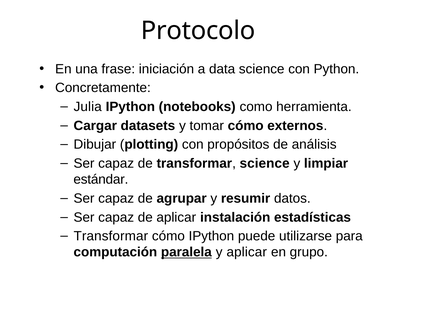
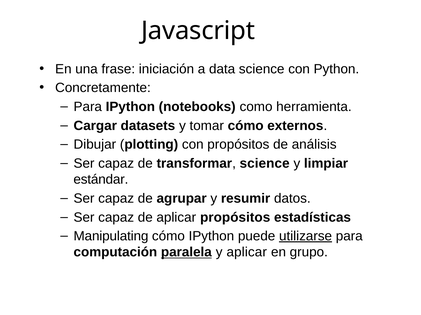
Protocolo: Protocolo -> Javascript
Julia at (88, 107): Julia -> Para
aplicar instalación: instalación -> propósitos
Transformar at (111, 237): Transformar -> Manipulating
utilizarse underline: none -> present
